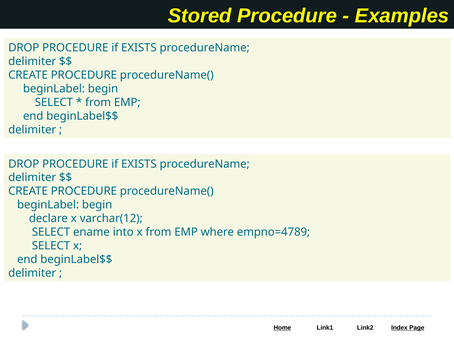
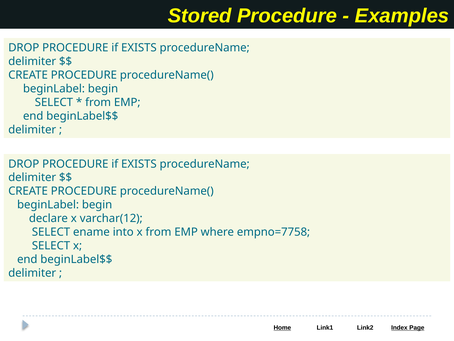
empno=4789: empno=4789 -> empno=7758
